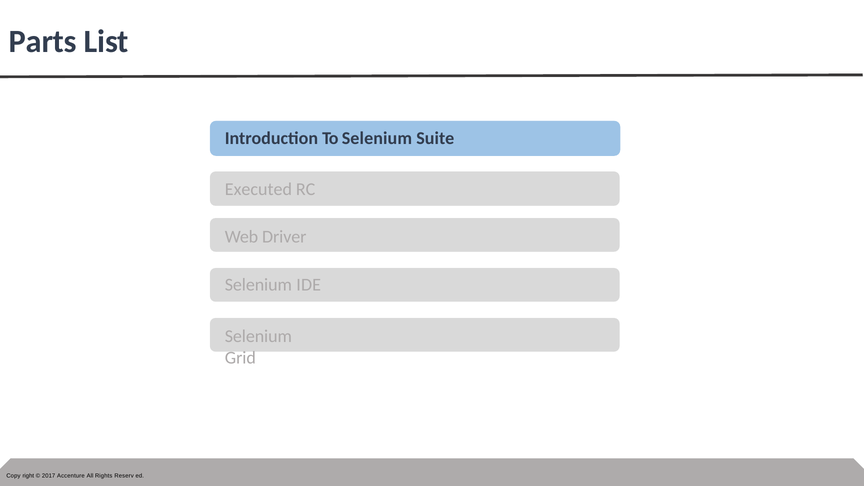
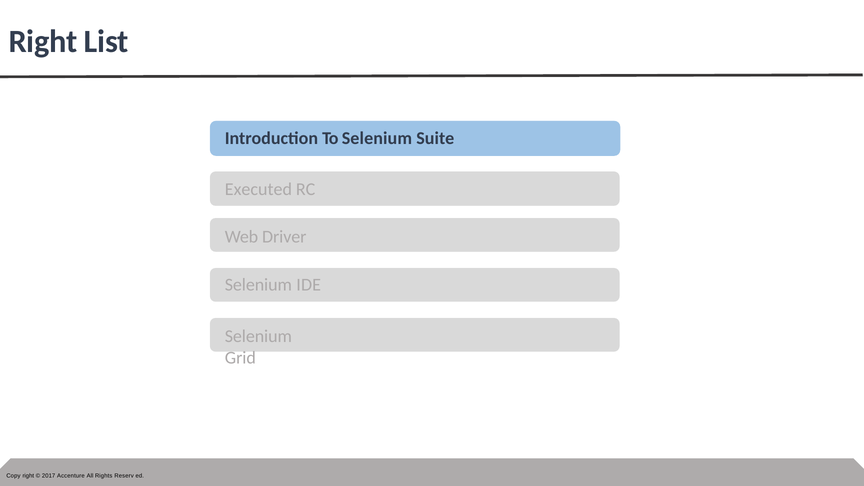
Parts at (43, 41): Parts -> Right
